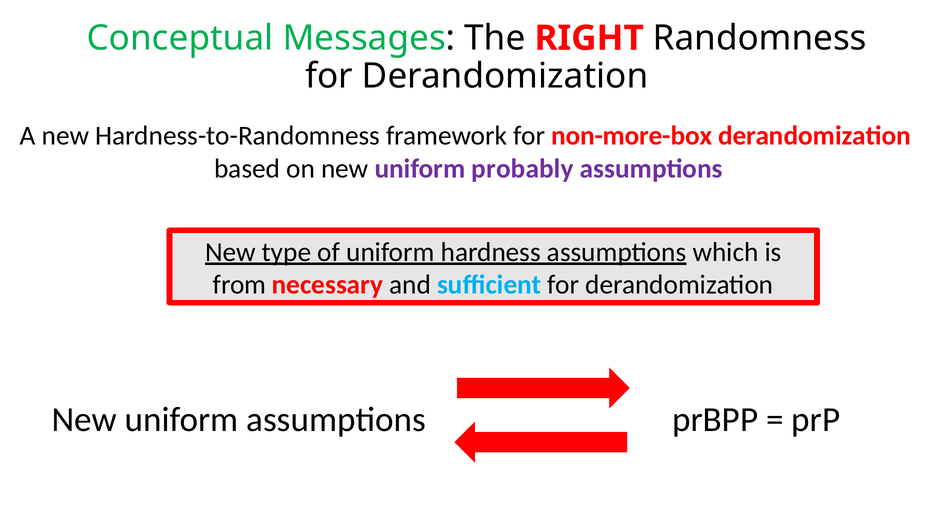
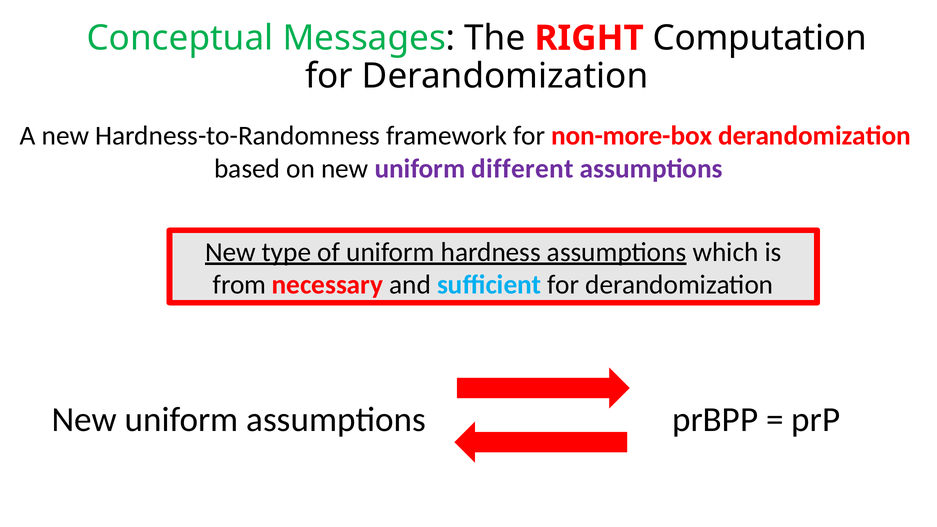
Randomness: Randomness -> Computation
probably: probably -> different
